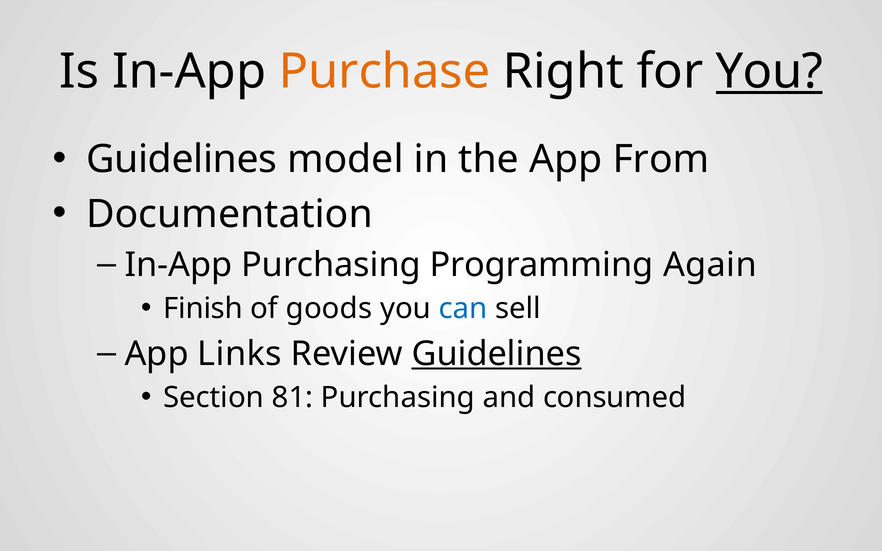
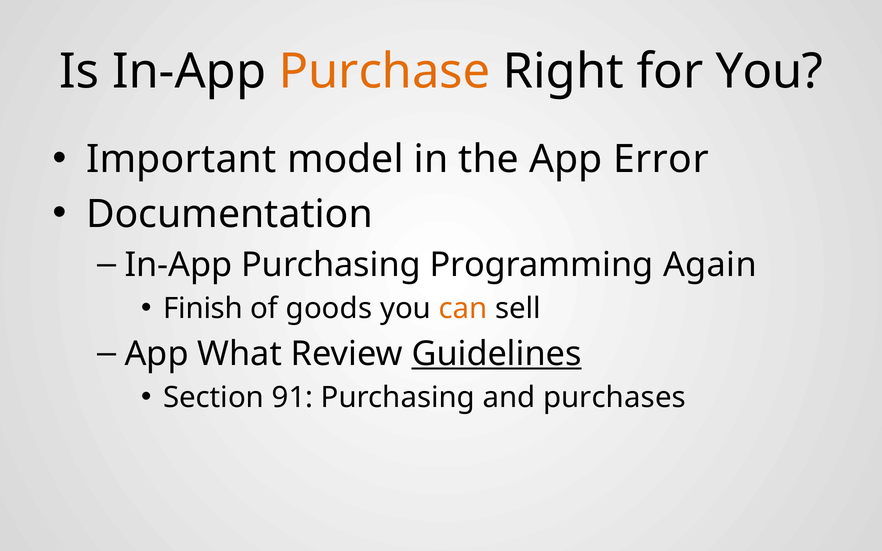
You at (769, 71) underline: present -> none
Guidelines at (182, 159): Guidelines -> Important
From: From -> Error
can colour: blue -> orange
Links: Links -> What
81: 81 -> 91
consumed: consumed -> purchases
